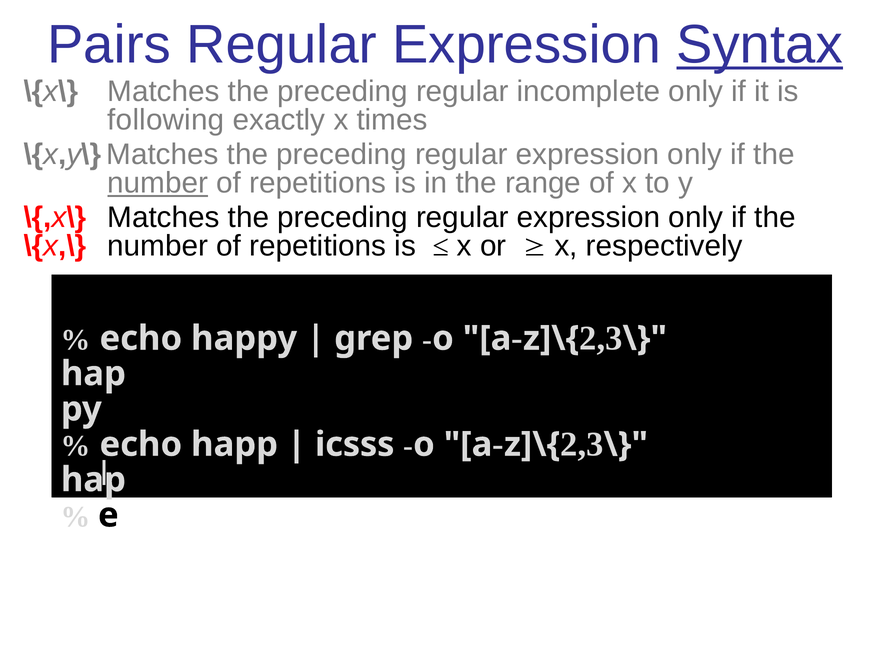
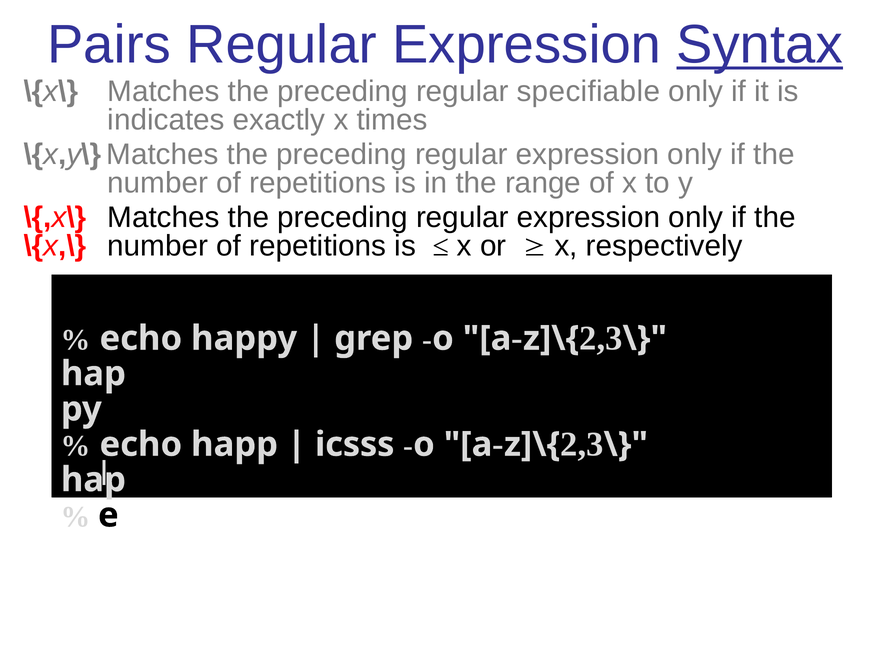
incomplete: incomplete -> specifiable
following: following -> indicates
number at (158, 183) underline: present -> none
